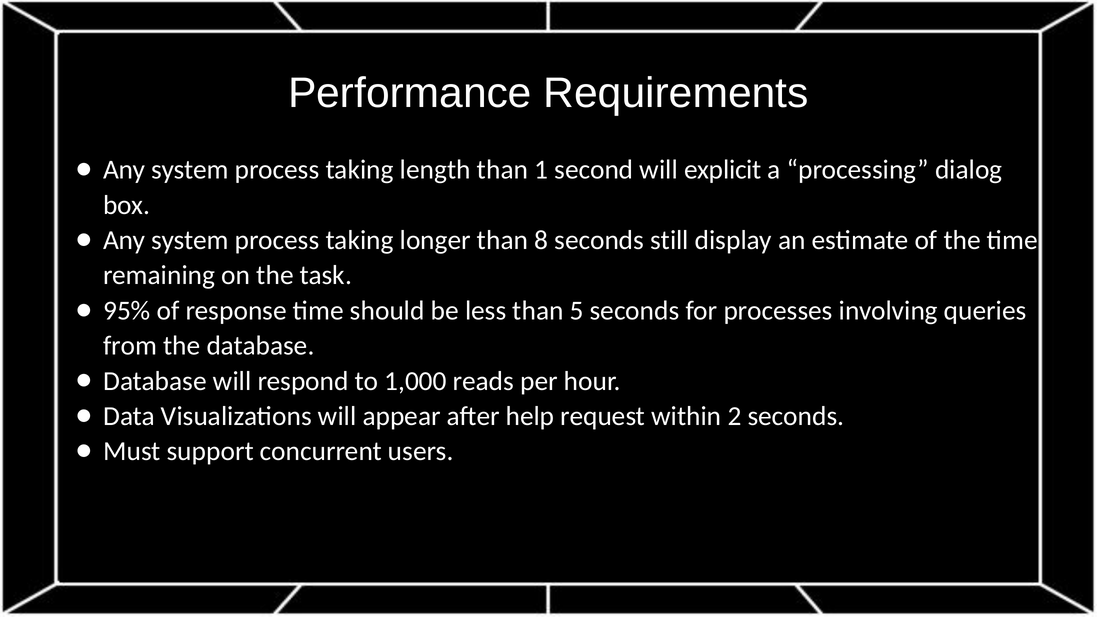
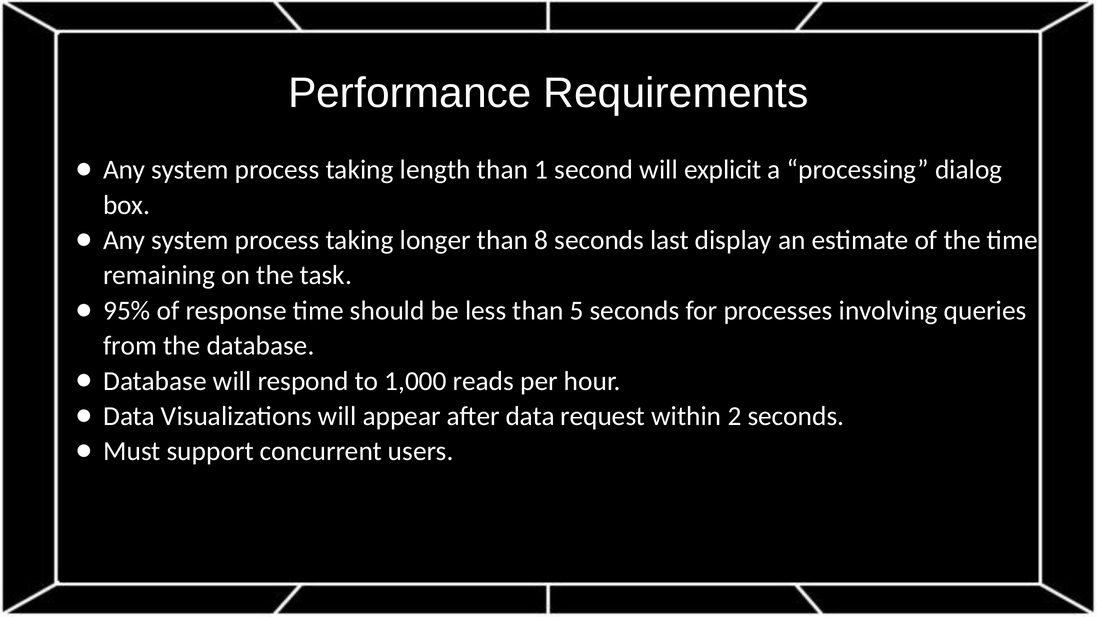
still: still -> last
after help: help -> data
